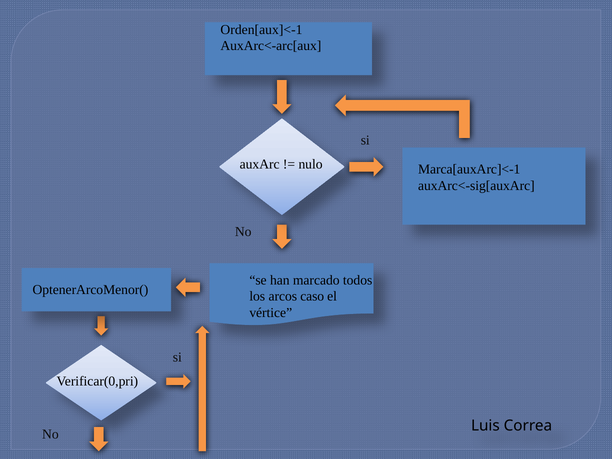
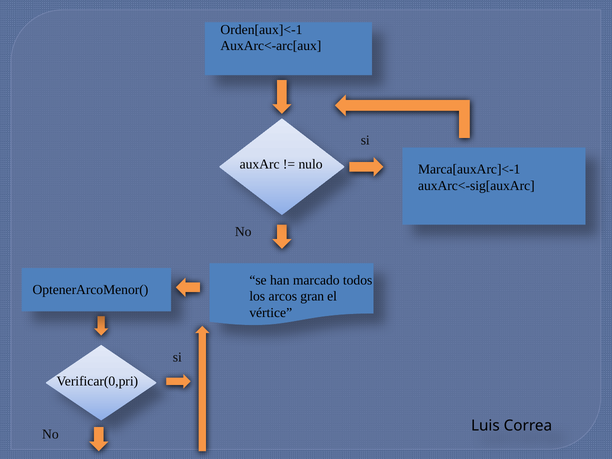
caso: caso -> gran
